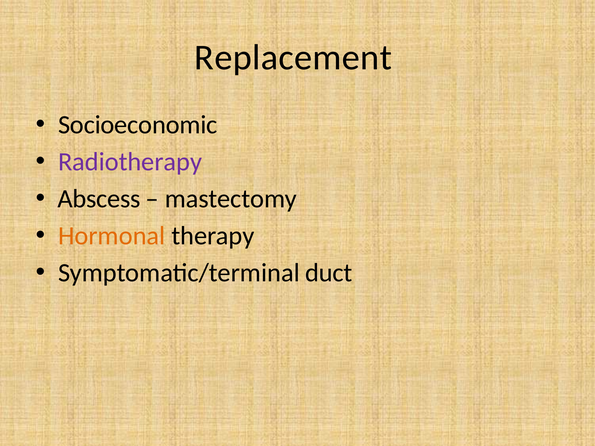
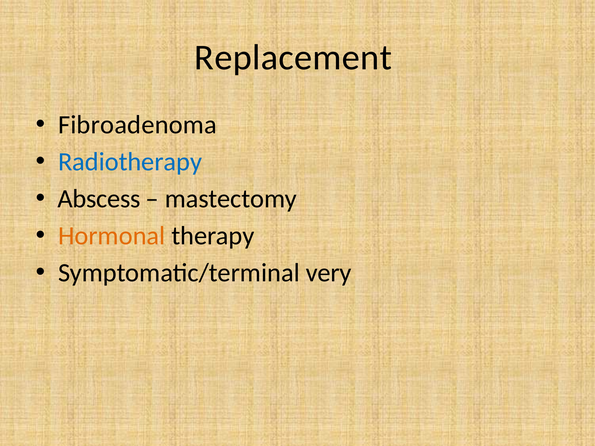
Socioeconomic: Socioeconomic -> Fibroadenoma
Radiotherapy colour: purple -> blue
duct: duct -> very
